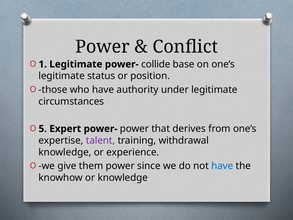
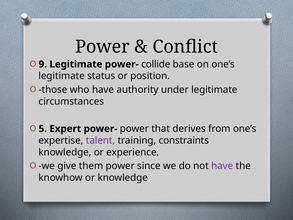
1: 1 -> 9
withdrawal: withdrawal -> constraints
have at (222, 166) colour: blue -> purple
